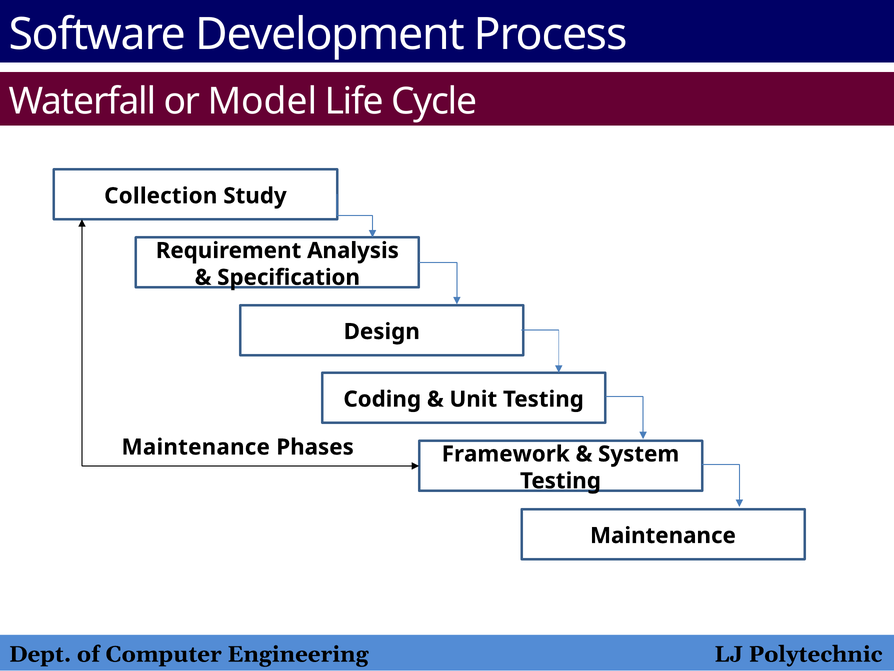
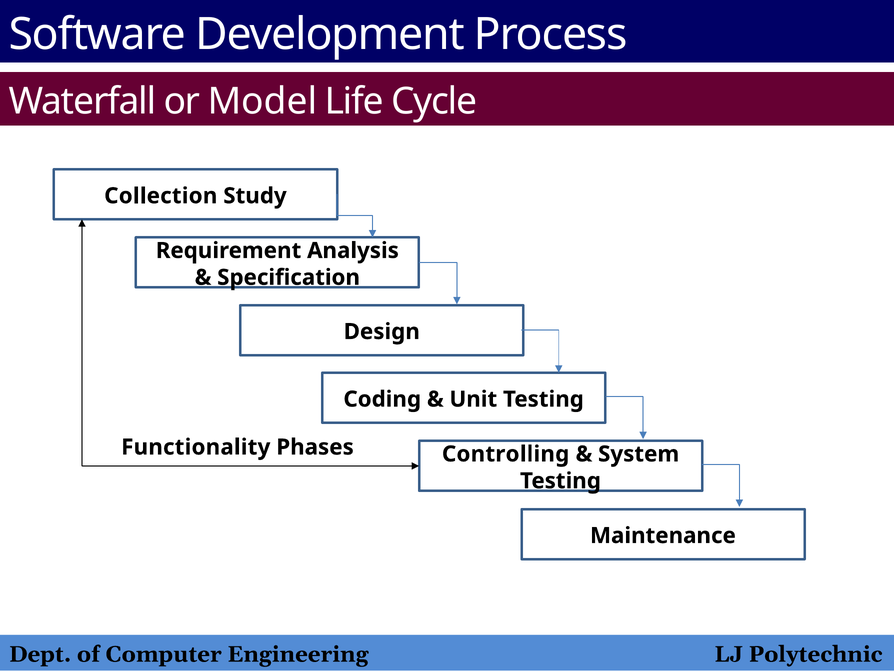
Maintenance at (196, 447): Maintenance -> Functionality
Framework: Framework -> Controlling
